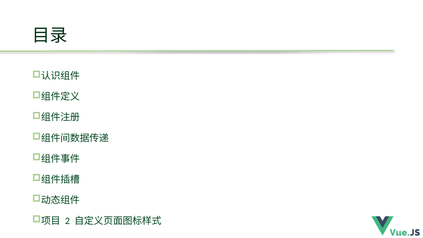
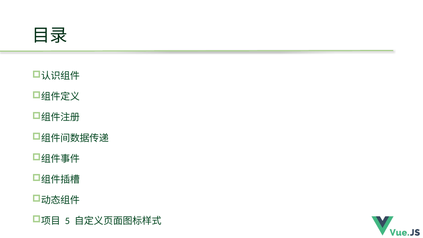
2: 2 -> 5
